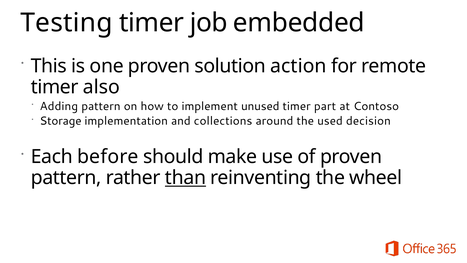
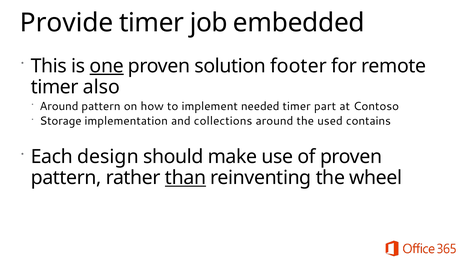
Testing: Testing -> Provide
one underline: none -> present
action: action -> footer
Adding at (59, 106): Adding -> Around
unused: unused -> needed
decision: decision -> contains
before: before -> design
